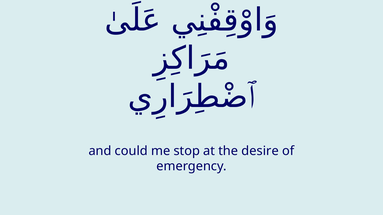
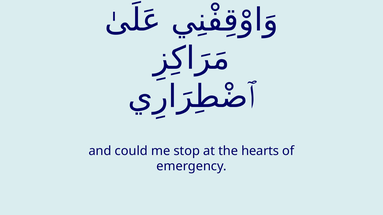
desire: desire -> hearts
